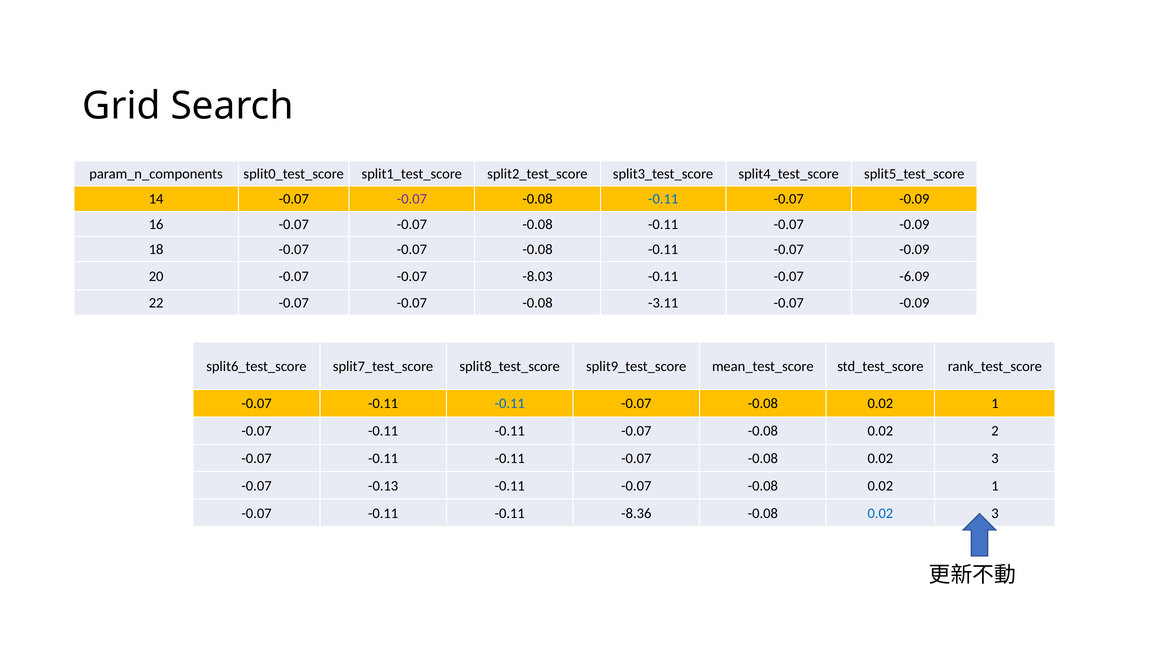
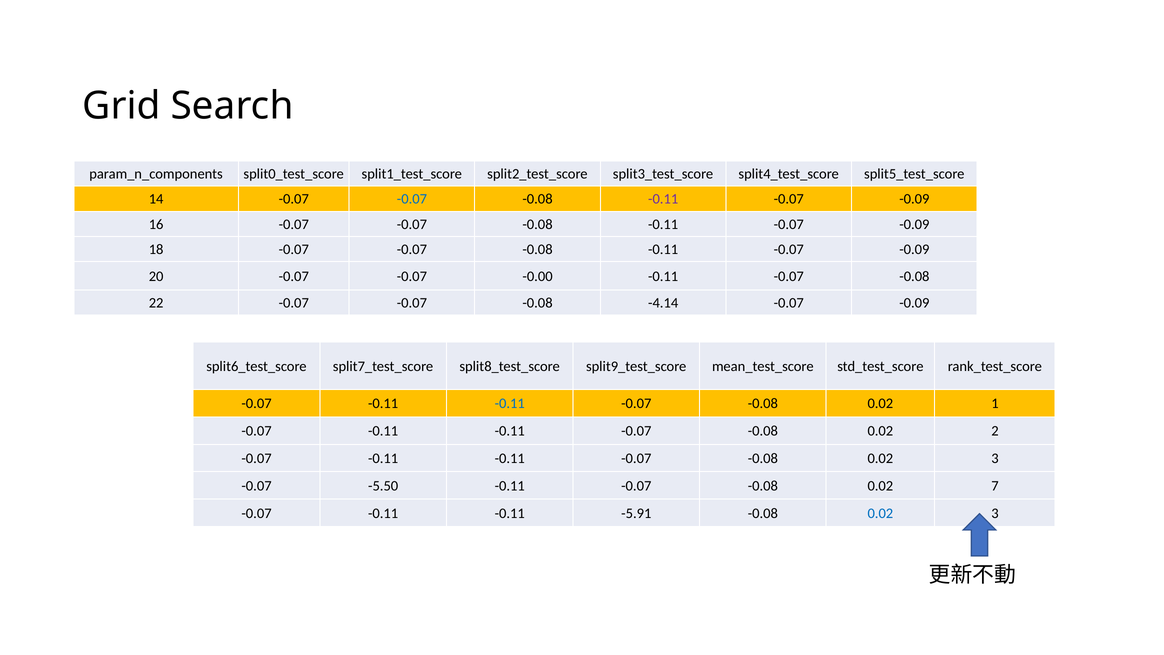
-0.07 at (412, 199) colour: purple -> blue
-0.11 at (663, 199) colour: blue -> purple
-8.03: -8.03 -> -0.00
-6.09 at (914, 276): -6.09 -> -0.08
-3.11: -3.11 -> -4.14
-0.13: -0.13 -> -5.50
1 at (995, 486): 1 -> 7
-8.36: -8.36 -> -5.91
